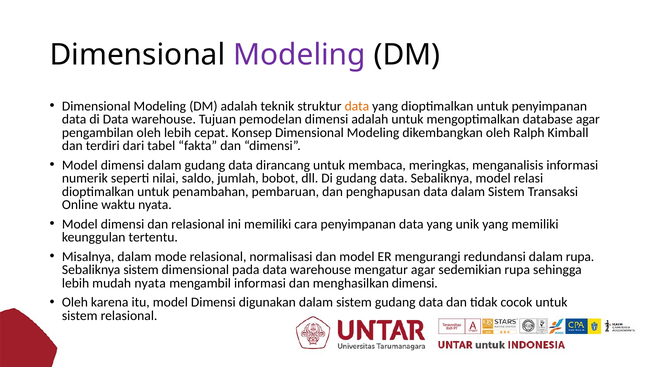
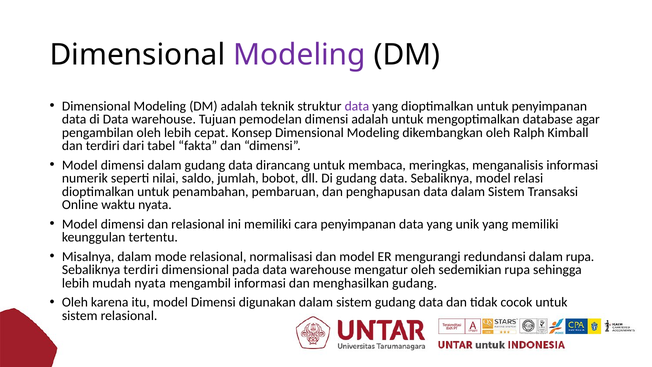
data at (357, 106) colour: orange -> purple
Sebaliknya sistem: sistem -> terdiri
mengatur agar: agar -> oleh
menghasilkan dimensi: dimensi -> gudang
